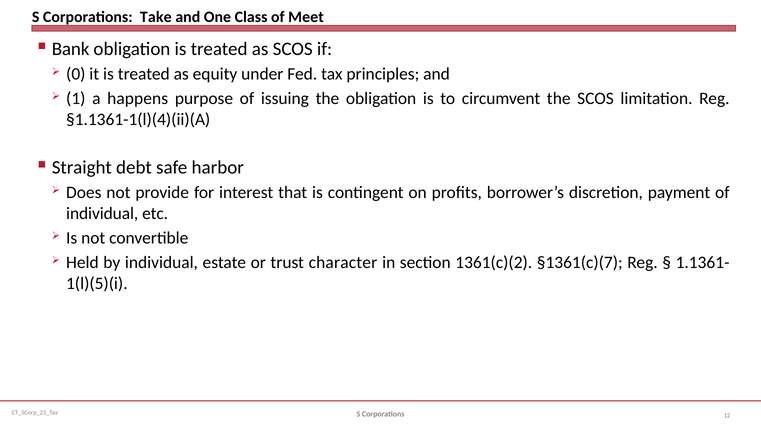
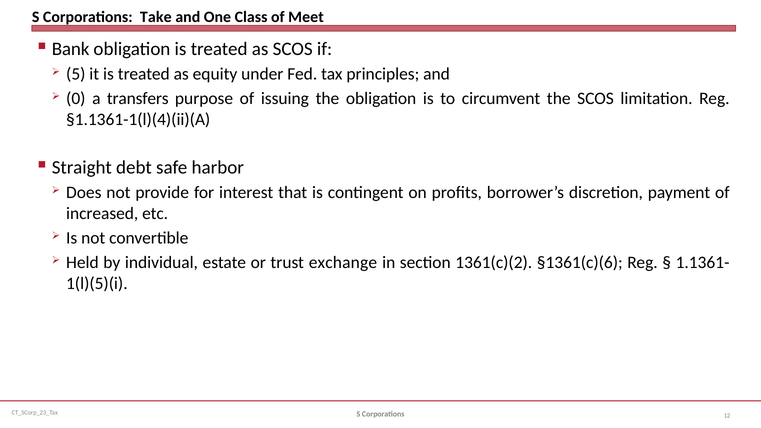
0: 0 -> 5
1: 1 -> 0
happens: happens -> transfers
individual at (102, 214): individual -> increased
character: character -> exchange
§1361(c)(7: §1361(c)(7 -> §1361(c)(6
